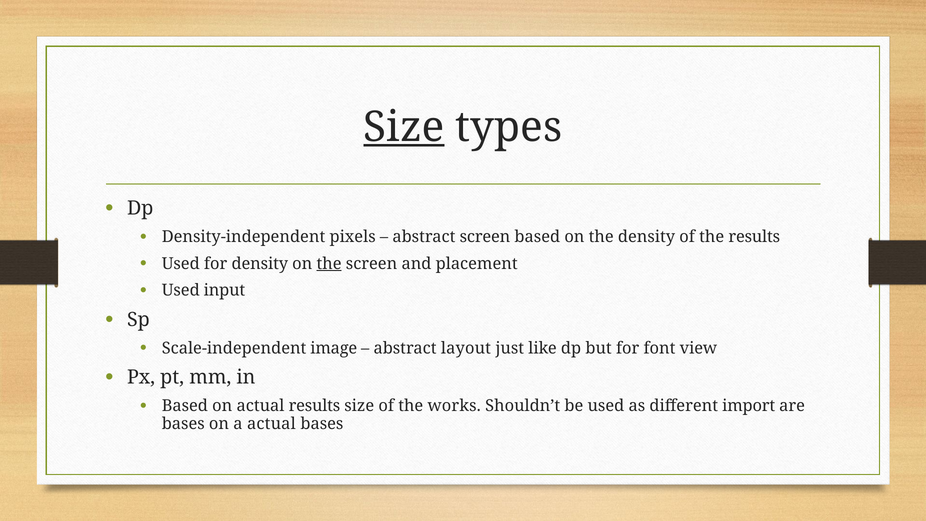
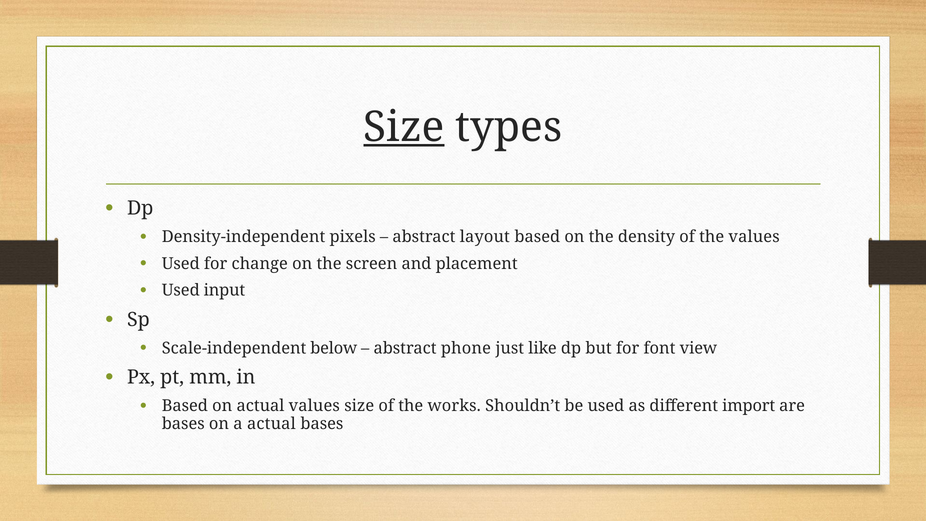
abstract screen: screen -> layout
the results: results -> values
for density: density -> change
the at (329, 264) underline: present -> none
image: image -> below
layout: layout -> phone
actual results: results -> values
